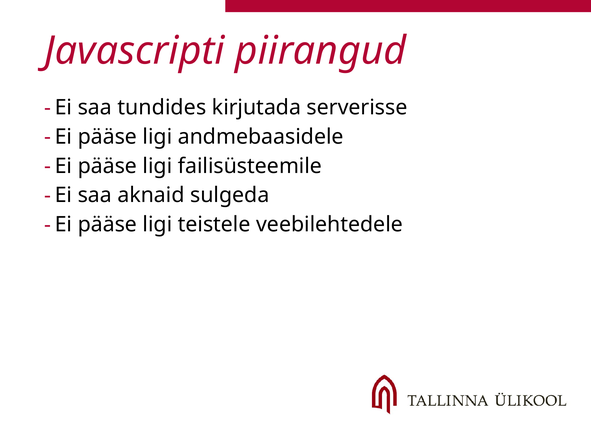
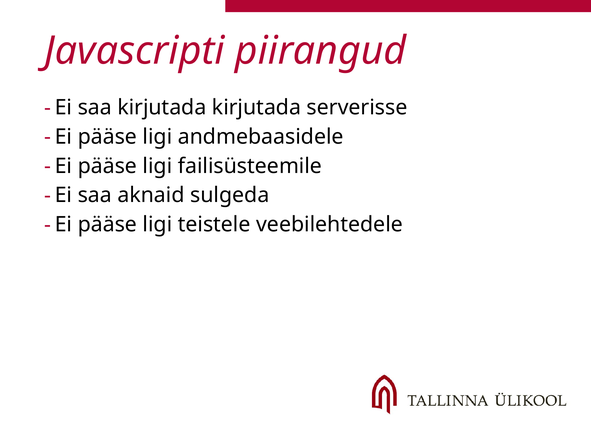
saa tundides: tundides -> kirjutada
